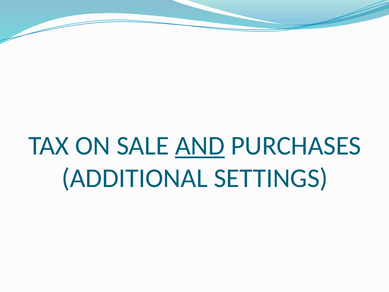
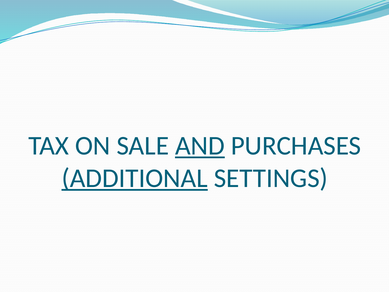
ADDITIONAL underline: none -> present
